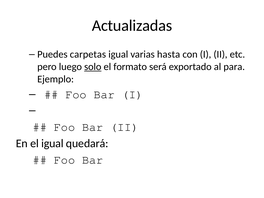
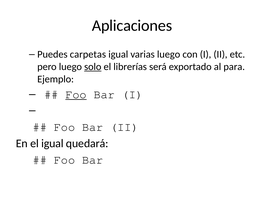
Actualizadas: Actualizadas -> Aplicaciones
varias hasta: hasta -> luego
formato: formato -> librerías
Foo at (76, 94) underline: none -> present
